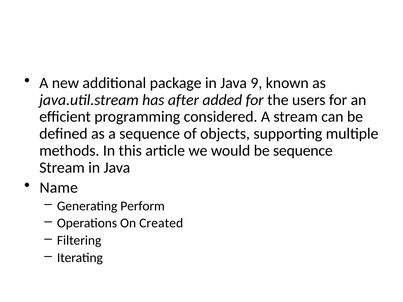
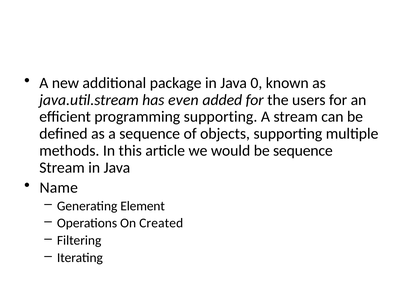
9: 9 -> 0
after: after -> even
programming considered: considered -> supporting
Perform: Perform -> Element
